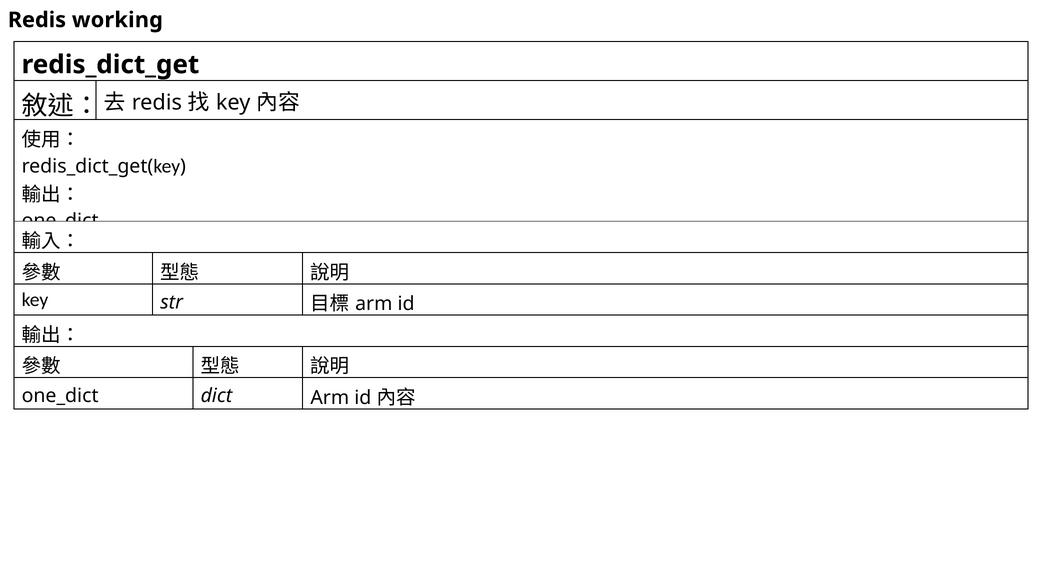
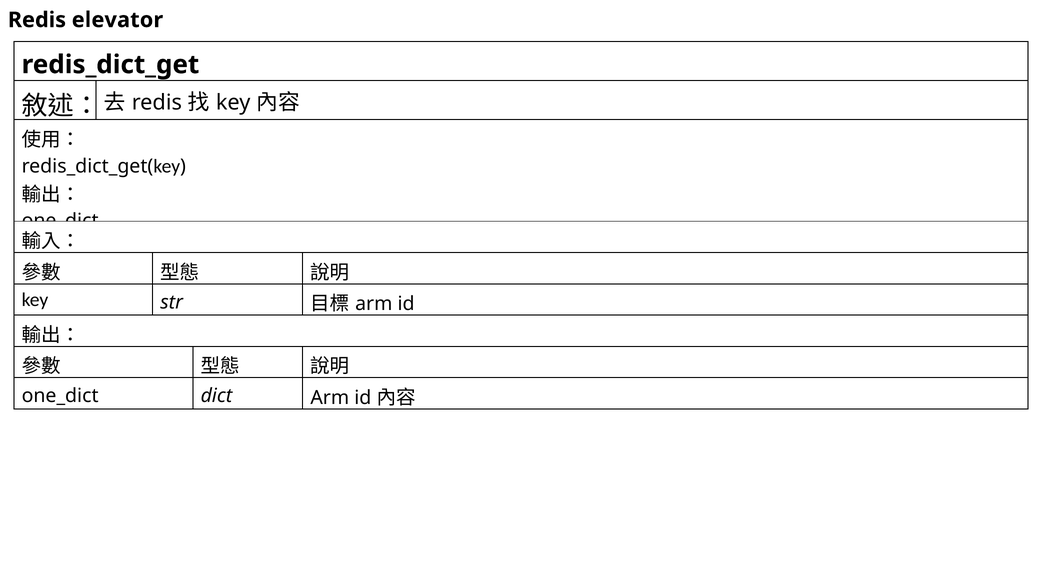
working: working -> elevator
